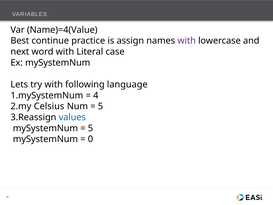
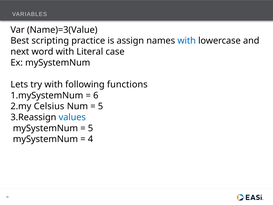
Name)=4(Value: Name)=4(Value -> Name)=3(Value
continue: continue -> scripting
with at (187, 41) colour: purple -> blue
language: language -> functions
4: 4 -> 6
0: 0 -> 4
